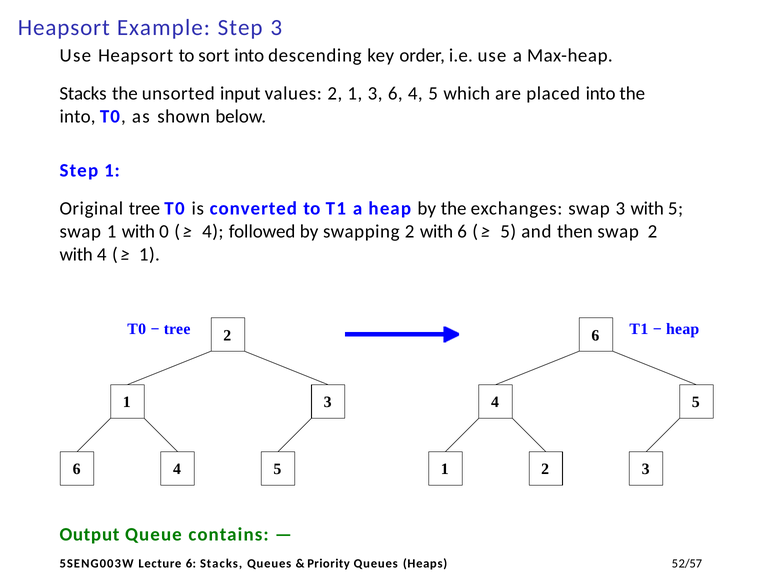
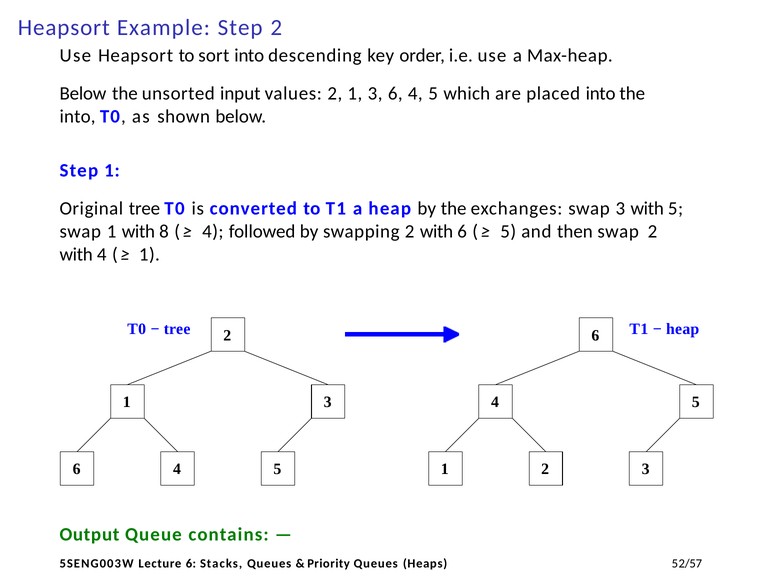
Step 3: 3 -> 2
Stacks at (83, 94): Stacks -> Below
0: 0 -> 8
